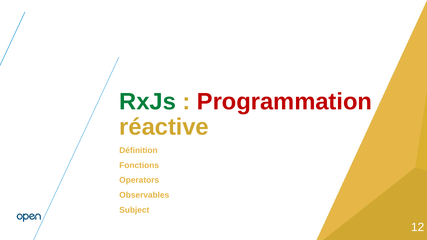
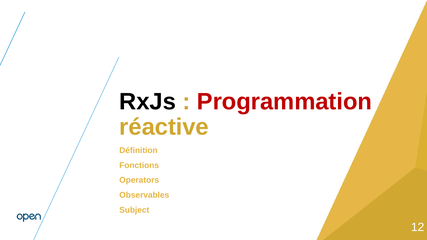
RxJs colour: green -> black
